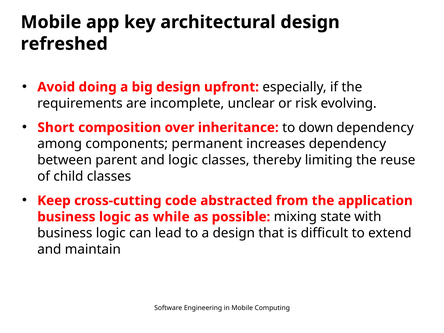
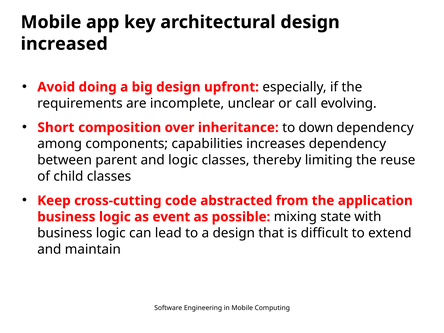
refreshed: refreshed -> increased
risk: risk -> call
permanent: permanent -> capabilities
while: while -> event
